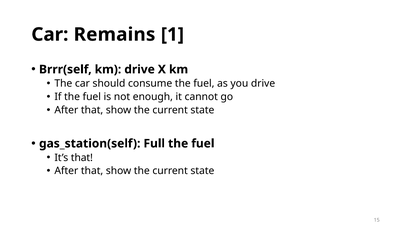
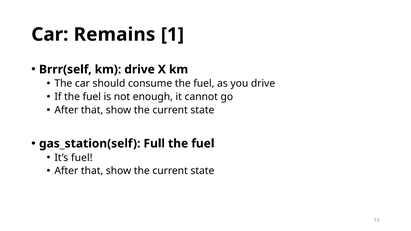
It’s that: that -> fuel
